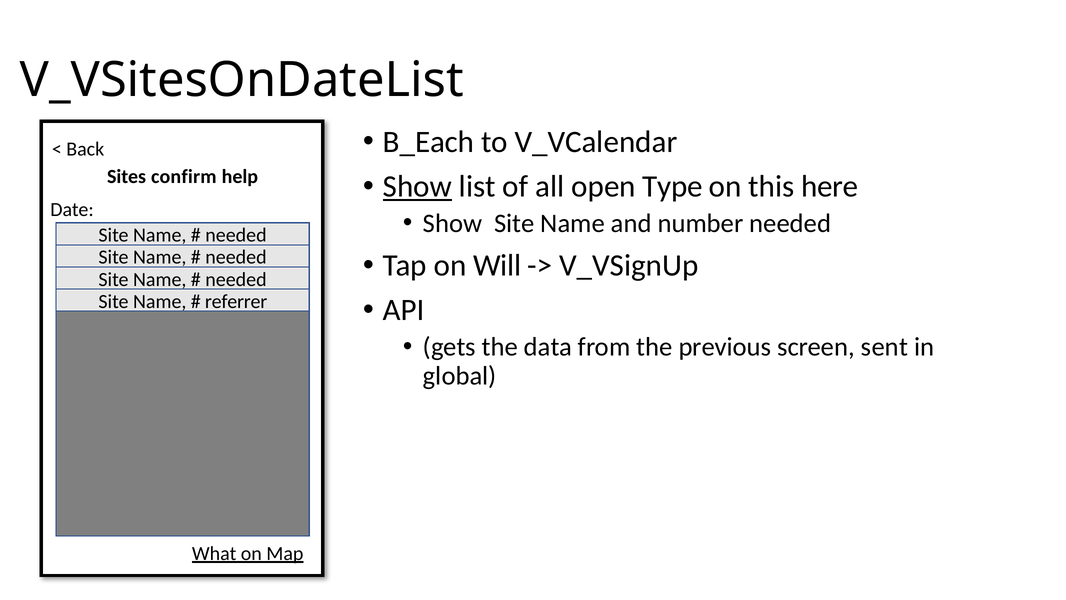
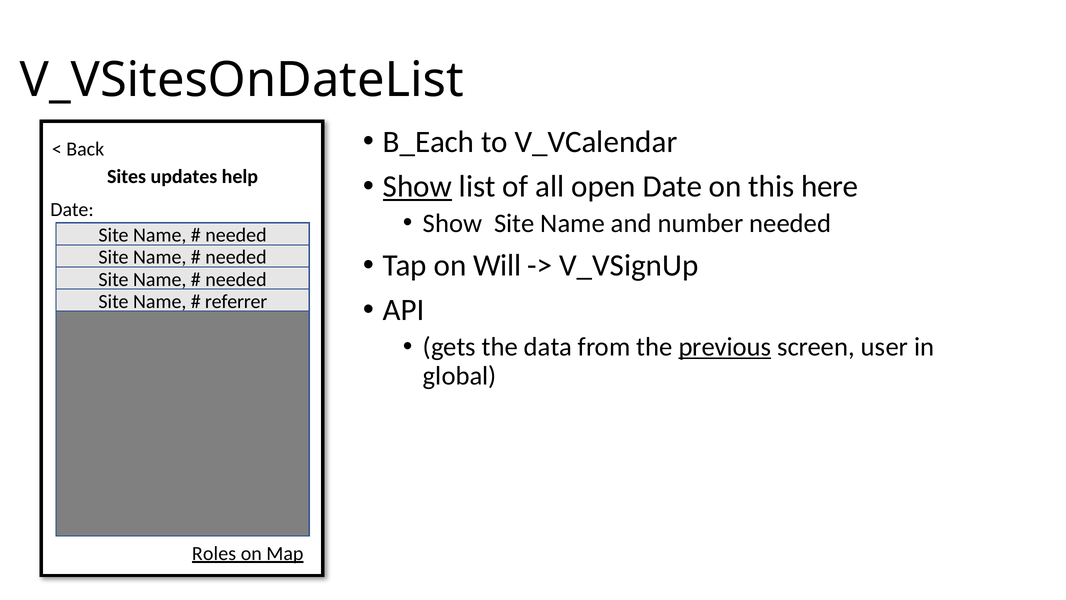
confirm: confirm -> updates
open Type: Type -> Date
previous underline: none -> present
sent: sent -> user
What: What -> Roles
